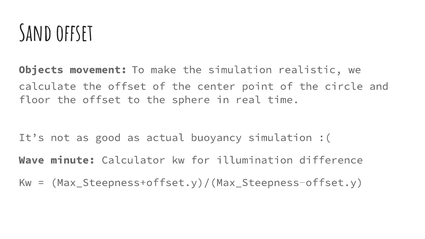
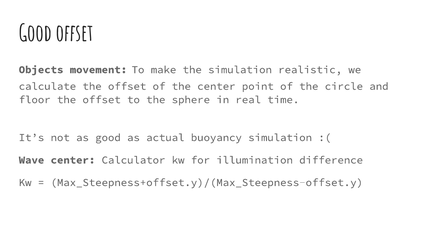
Sand at (35, 34): Sand -> Good
Wave minute: minute -> center
